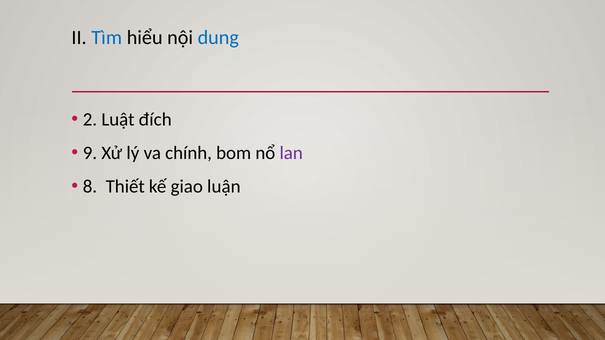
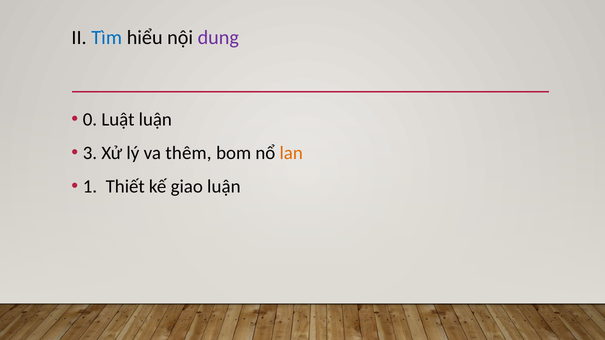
dung colour: blue -> purple
2: 2 -> 0
Luật đích: đích -> luận
9: 9 -> 3
chính: chính -> thêm
lan colour: purple -> orange
8: 8 -> 1
